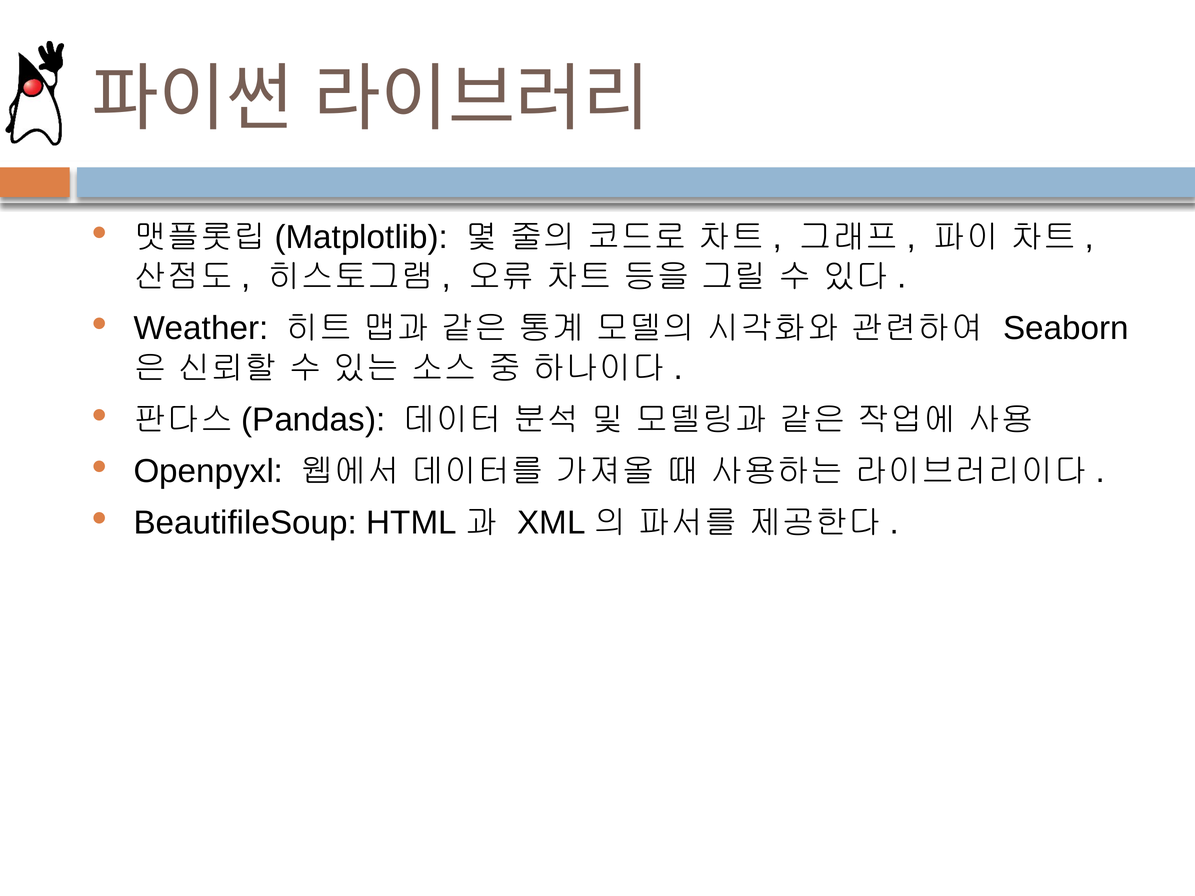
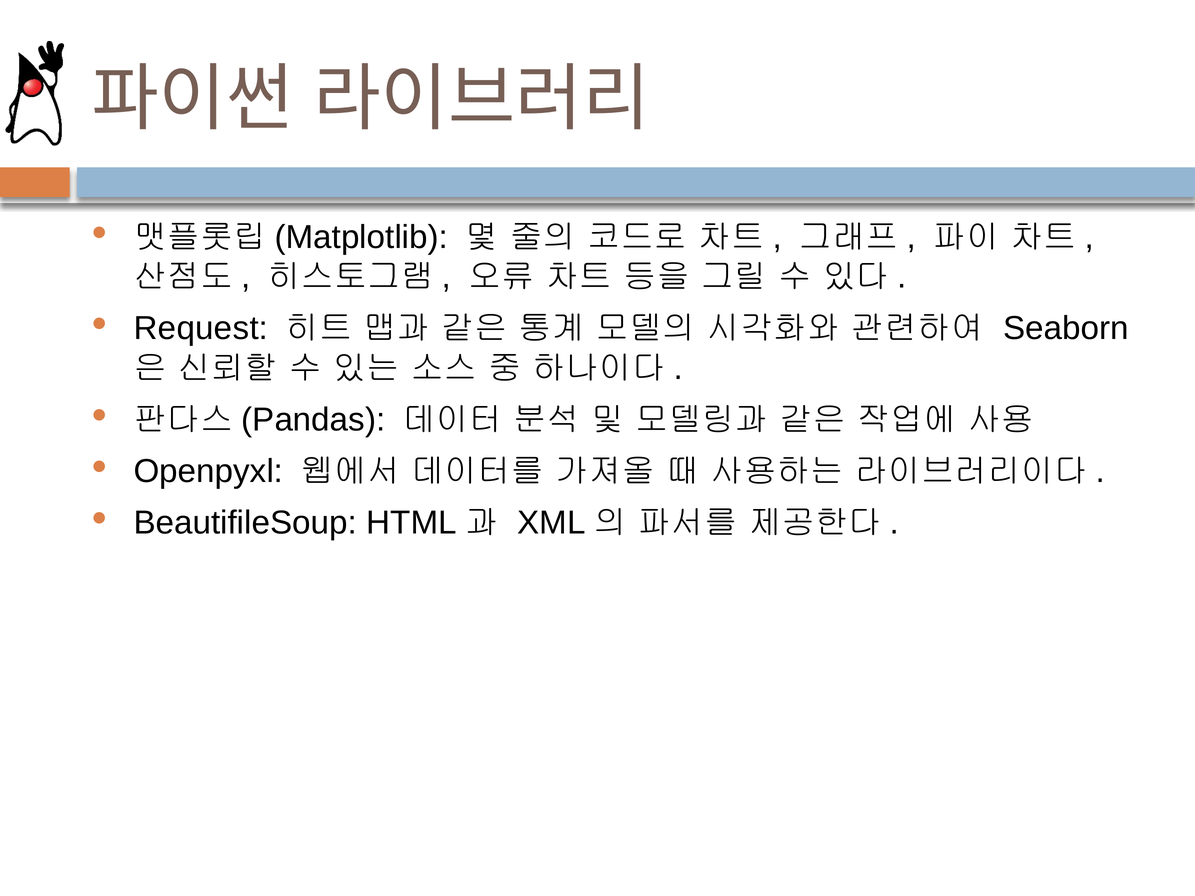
Weather: Weather -> Request
